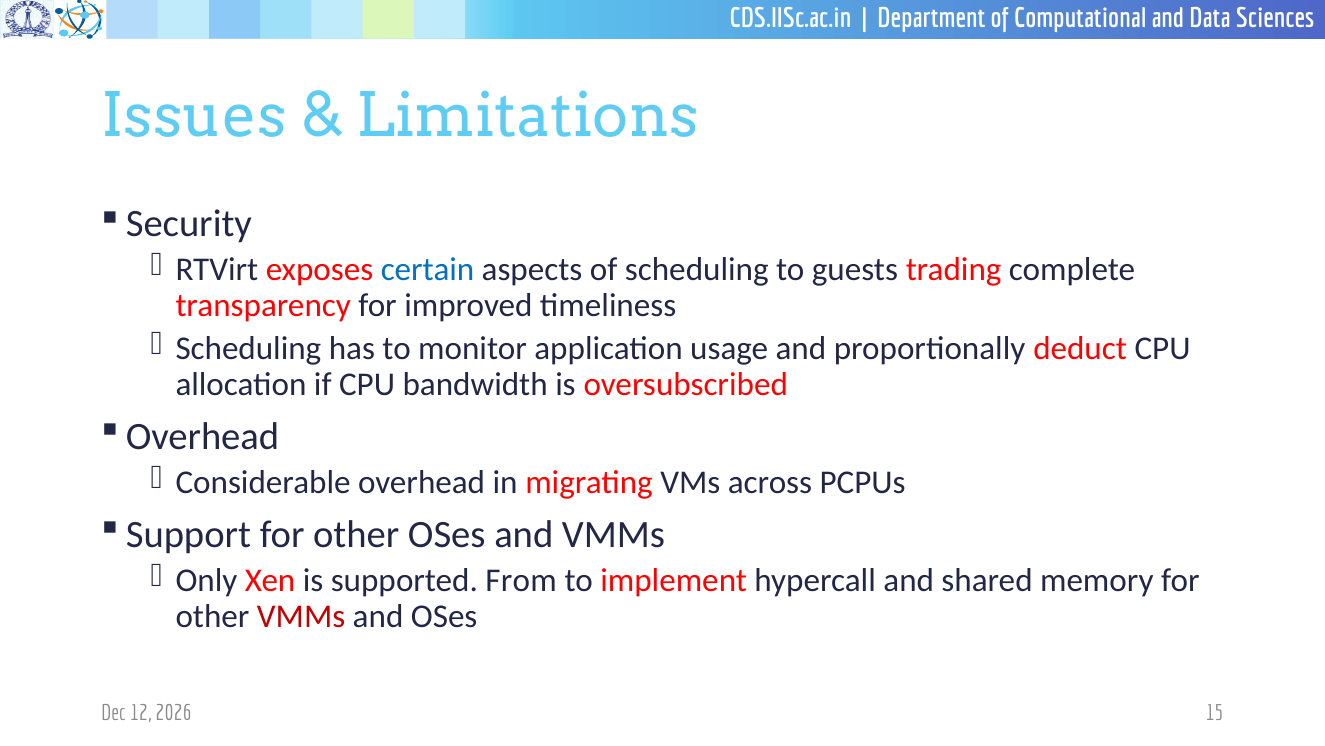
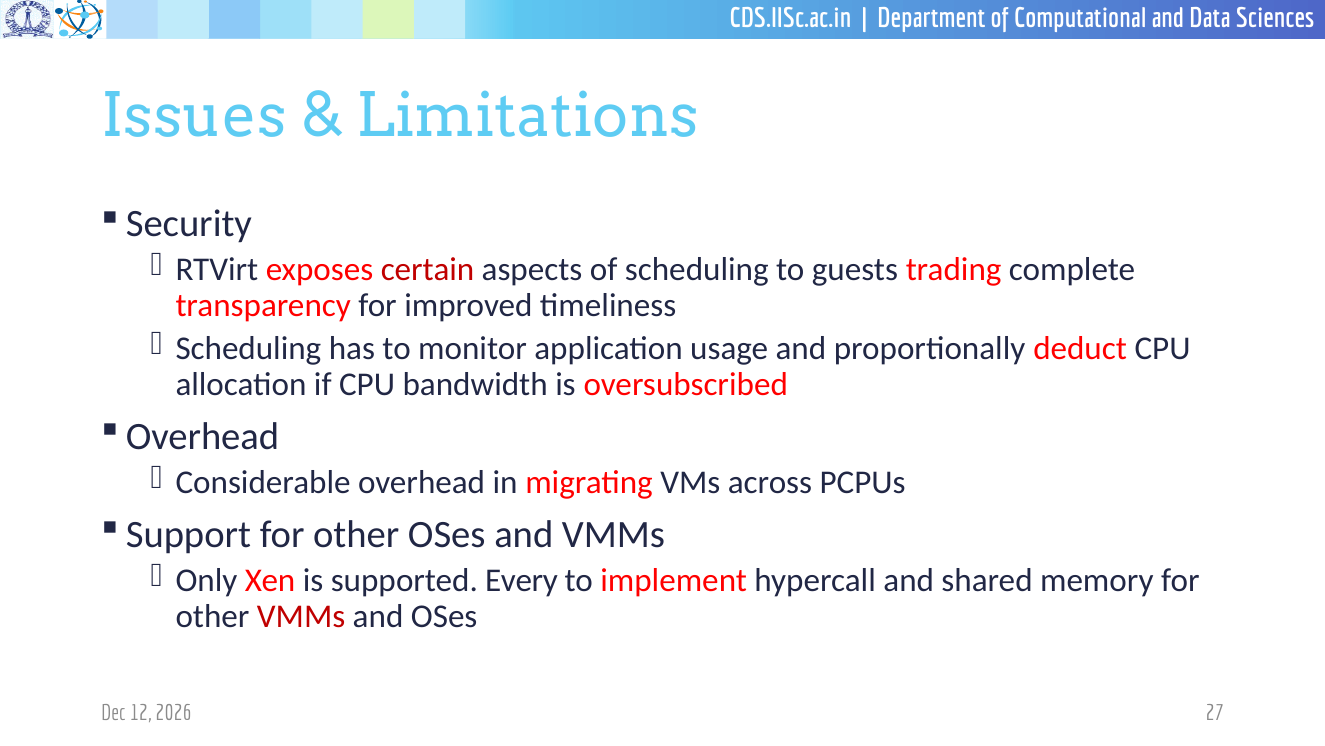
certain colour: blue -> red
From: From -> Every
15: 15 -> 27
